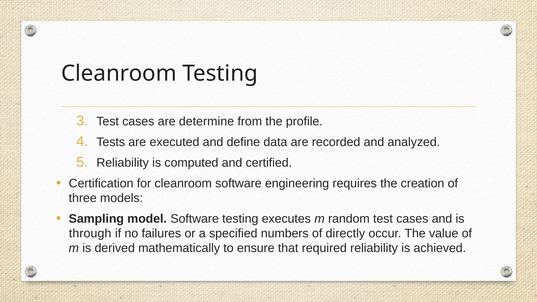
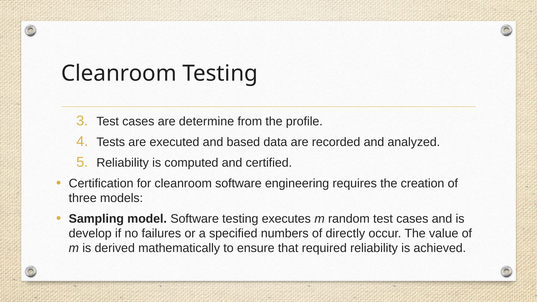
define: define -> based
through: through -> develop
